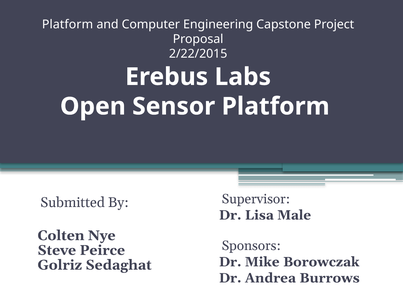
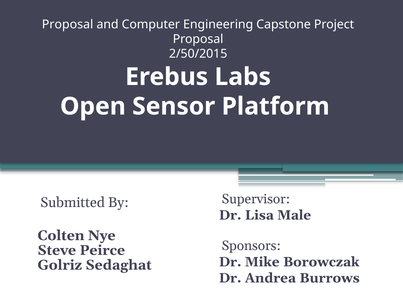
Platform at (68, 24): Platform -> Proposal
2/22/2015: 2/22/2015 -> 2/50/2015
